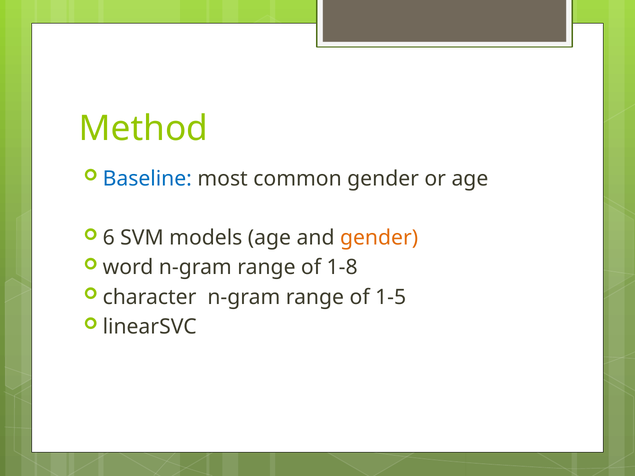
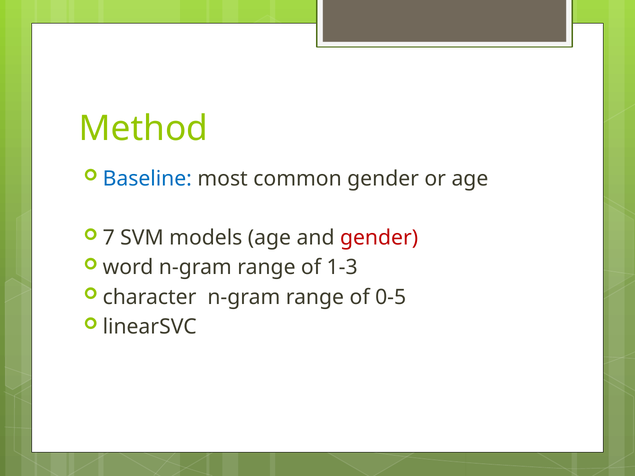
6: 6 -> 7
gender at (379, 238) colour: orange -> red
1-8: 1-8 -> 1-3
1-5: 1-5 -> 0-5
